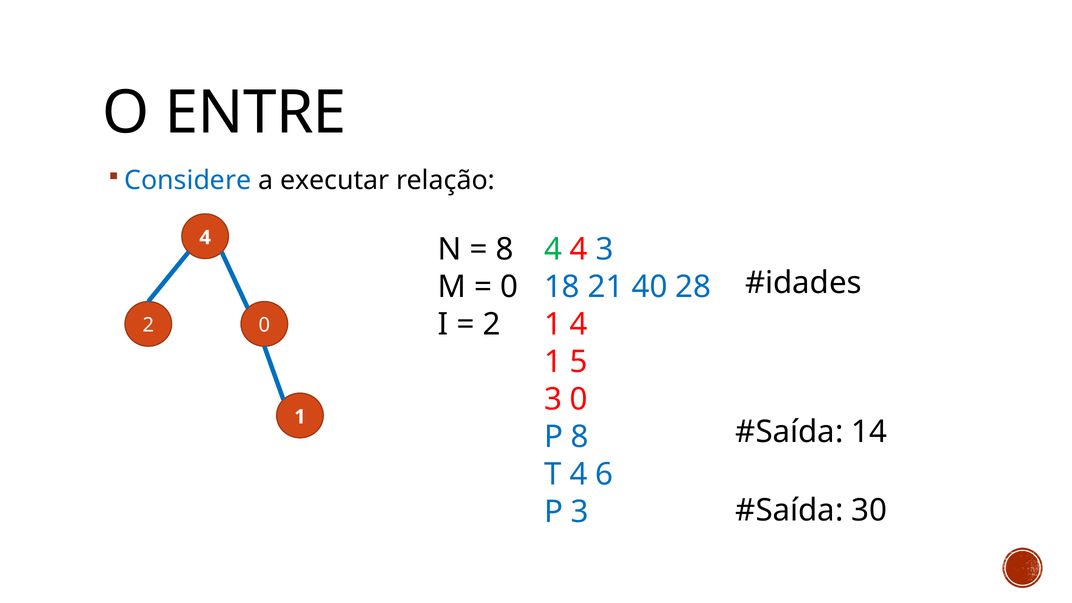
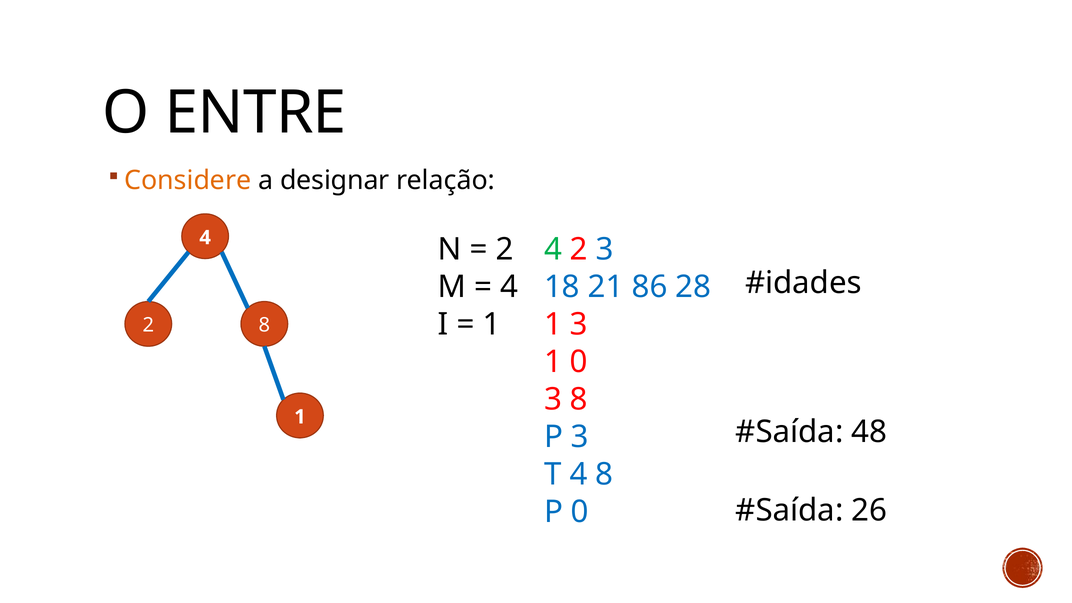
Considere colour: blue -> orange
executar: executar -> designar
8 at (505, 249): 8 -> 2
4 at (579, 249): 4 -> 2
0 at (509, 287): 0 -> 4
40: 40 -> 86
2 at (491, 324): 2 -> 1
1 4: 4 -> 3
2 0: 0 -> 8
1 5: 5 -> 0
3 0: 0 -> 8
14: 14 -> 48
P 8: 8 -> 3
4 6: 6 -> 8
30: 30 -> 26
P 3: 3 -> 0
